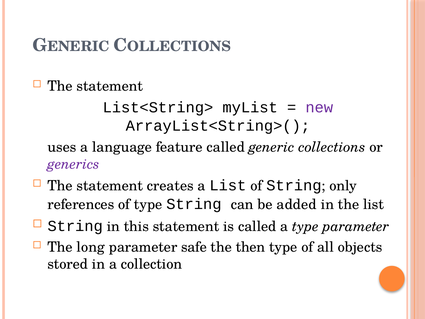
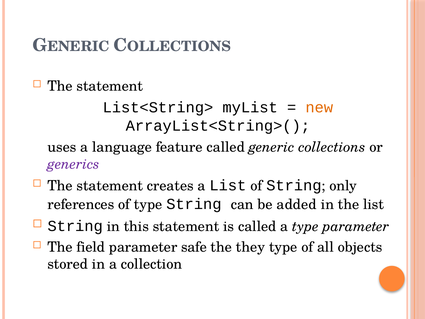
new colour: purple -> orange
long: long -> field
then: then -> they
